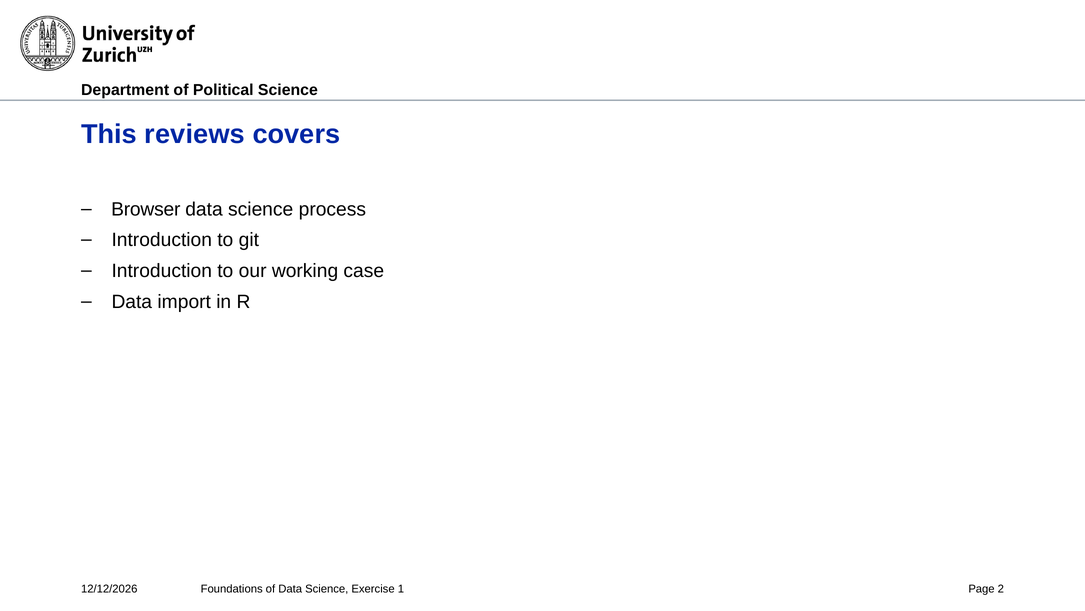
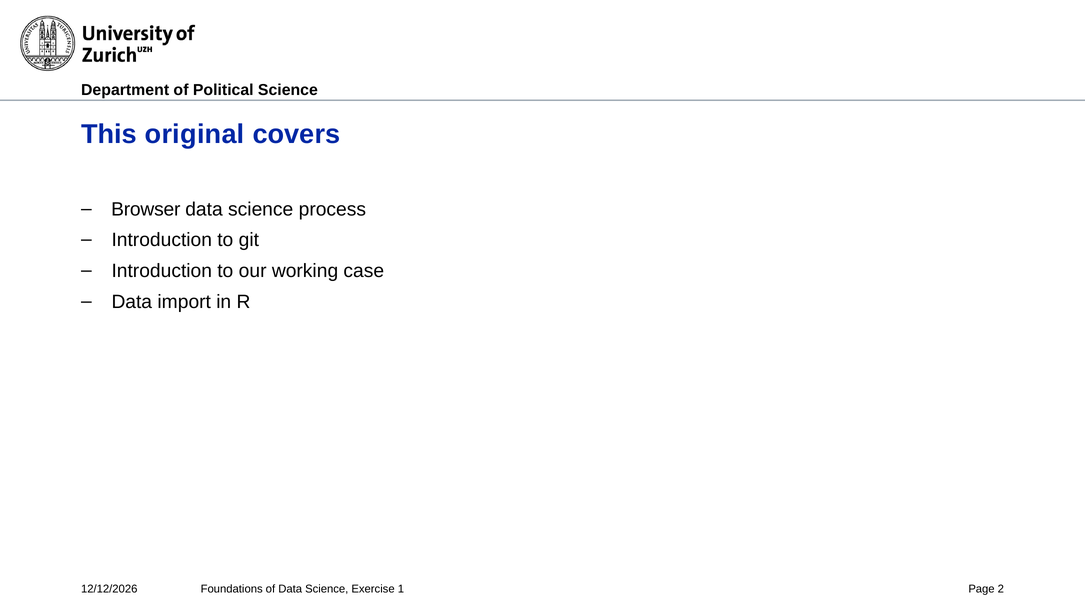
reviews: reviews -> original
